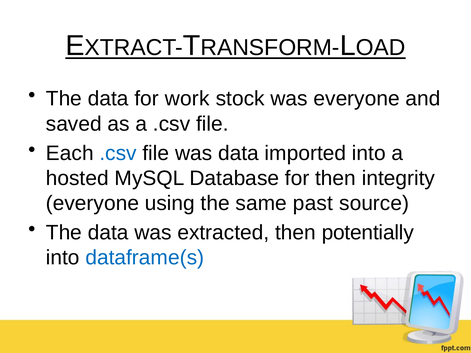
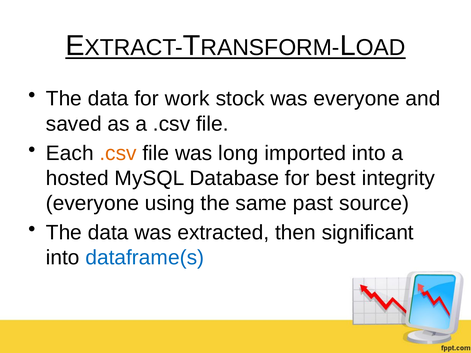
.csv at (118, 153) colour: blue -> orange
was data: data -> long
for then: then -> best
potentially: potentially -> significant
